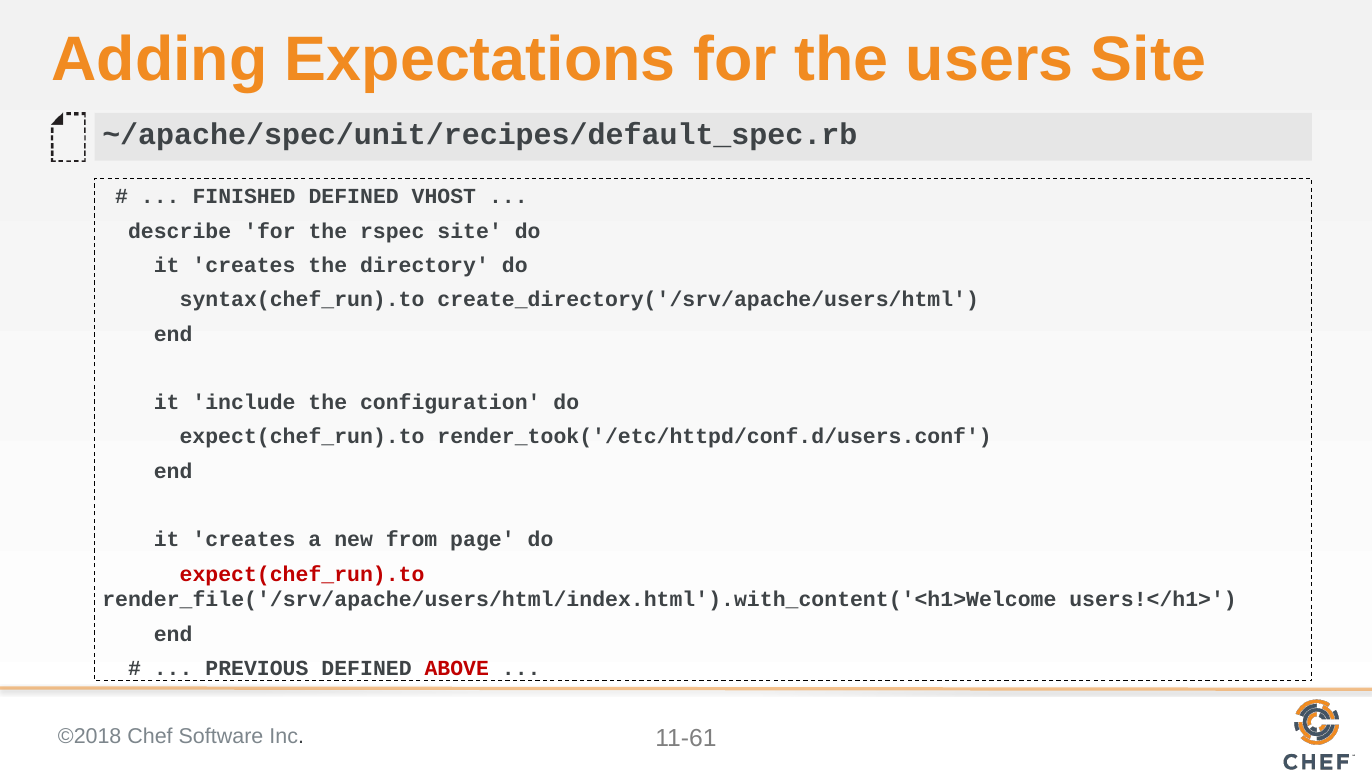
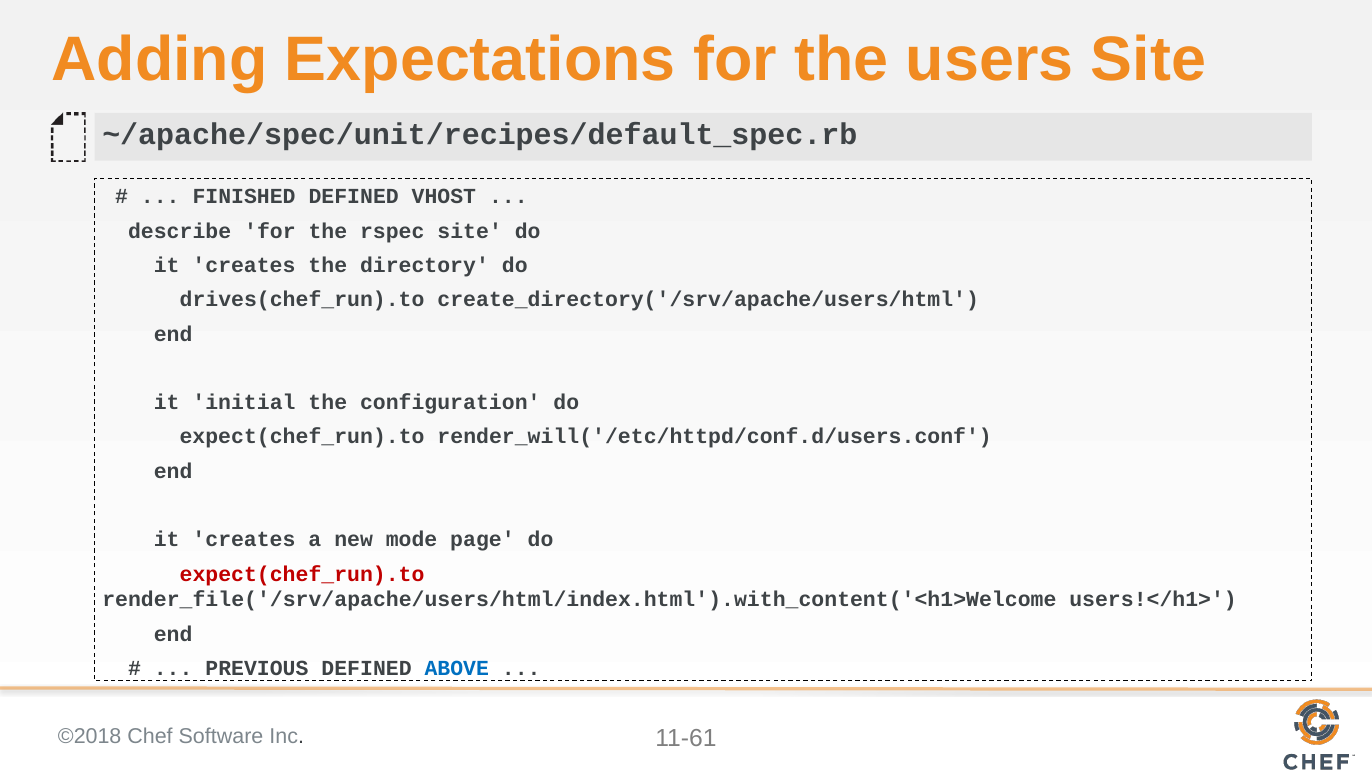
syntax(chef_run).to: syntax(chef_run).to -> drives(chef_run).to
include: include -> initial
render_took('/etc/httpd/conf.d/users.conf: render_took('/etc/httpd/conf.d/users.conf -> render_will('/etc/httpd/conf.d/users.conf
from: from -> mode
ABOVE colour: red -> blue
